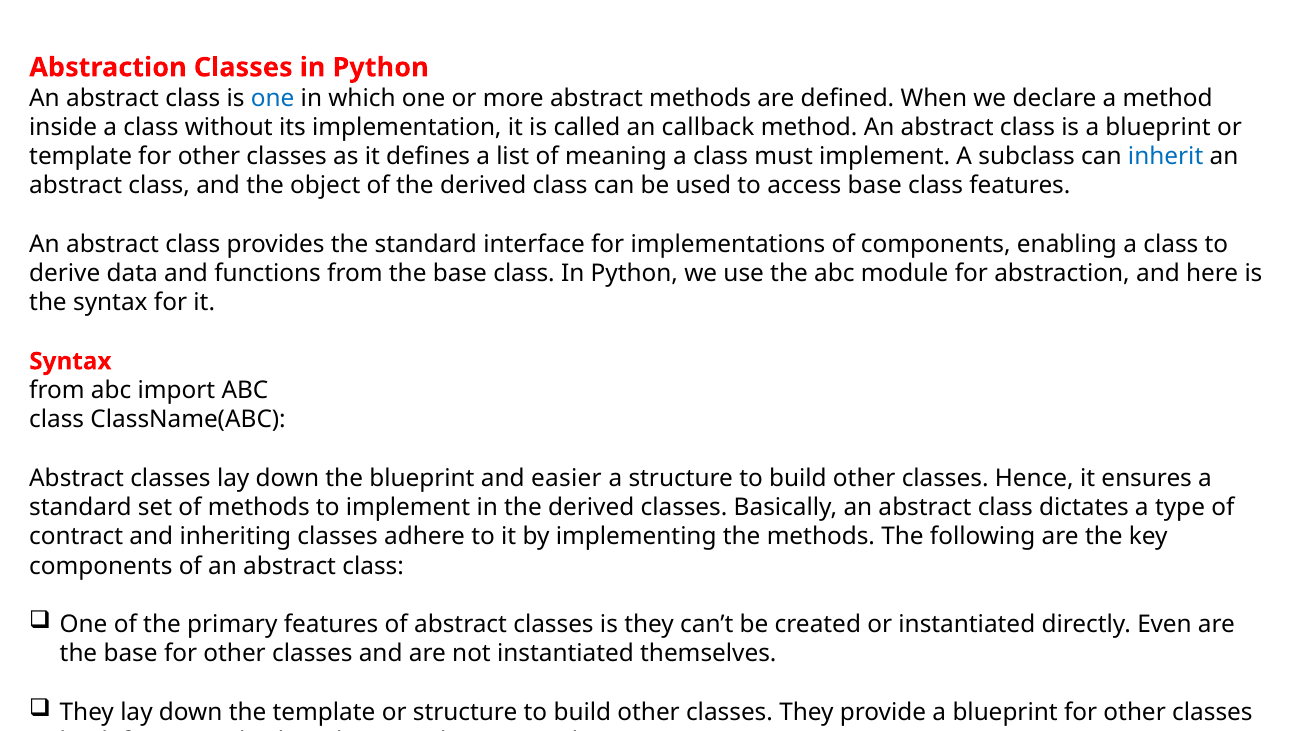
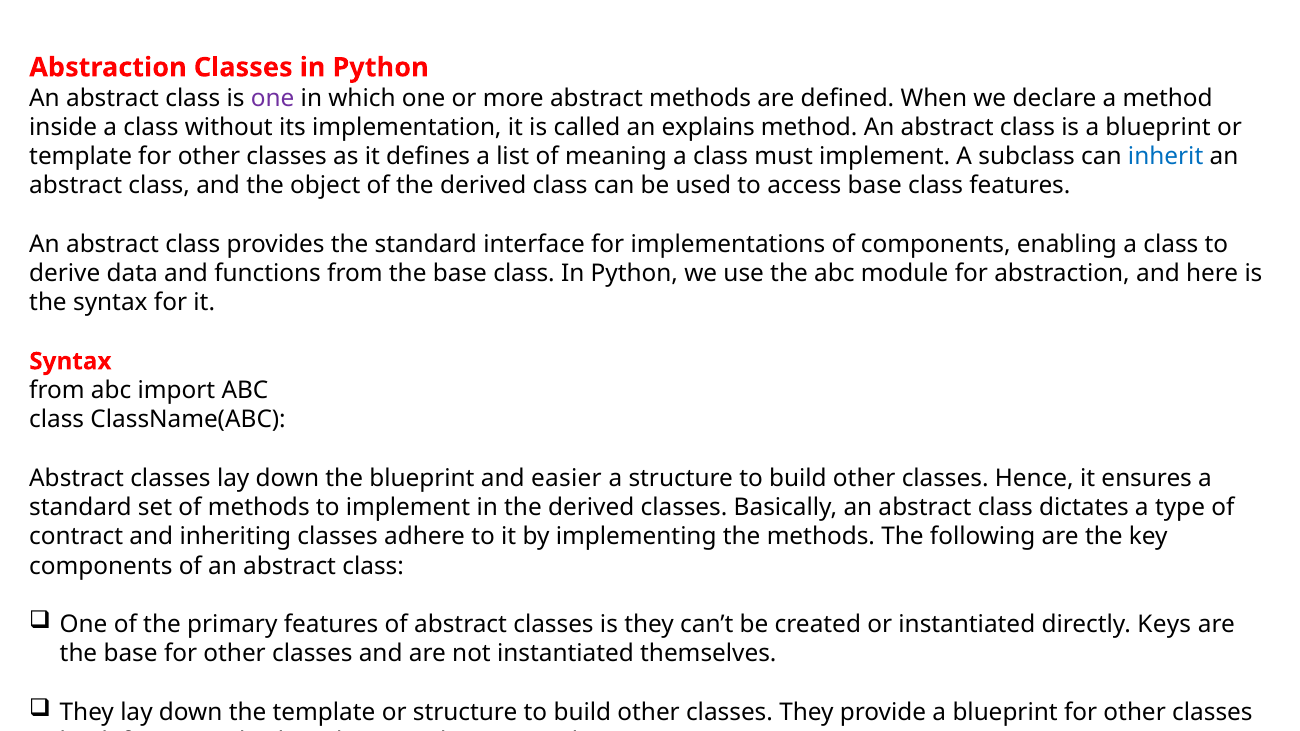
one at (273, 98) colour: blue -> purple
callback: callback -> explains
Even: Even -> Keys
